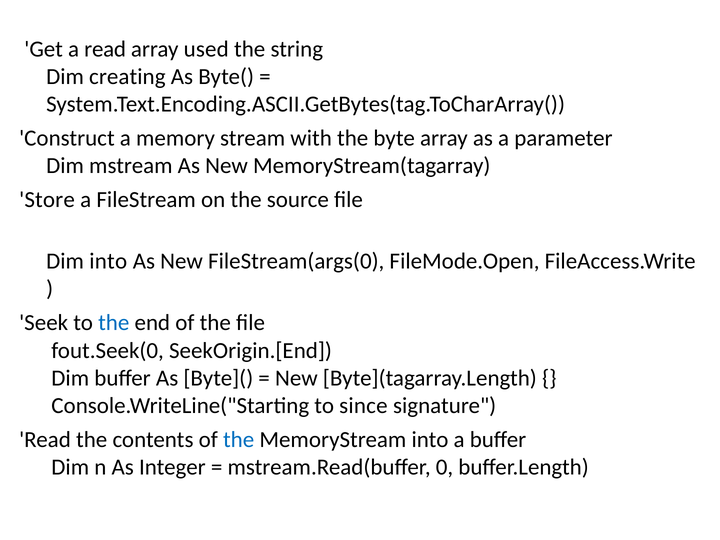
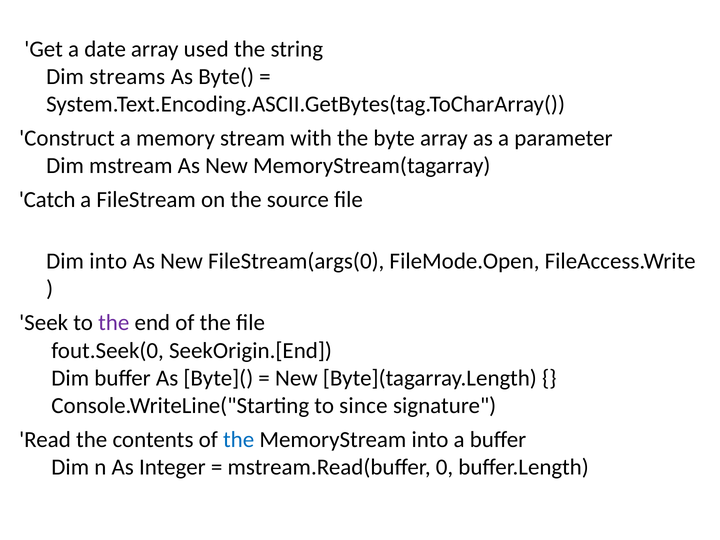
a read: read -> date
creating: creating -> streams
Store: Store -> Catch
the at (114, 323) colour: blue -> purple
